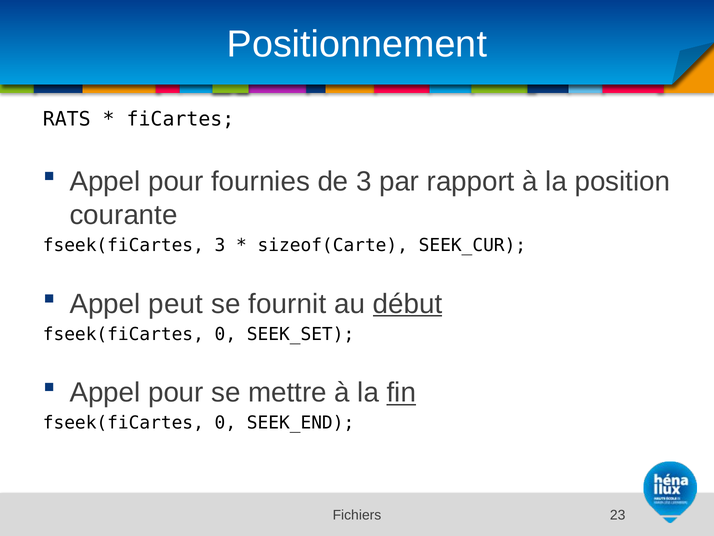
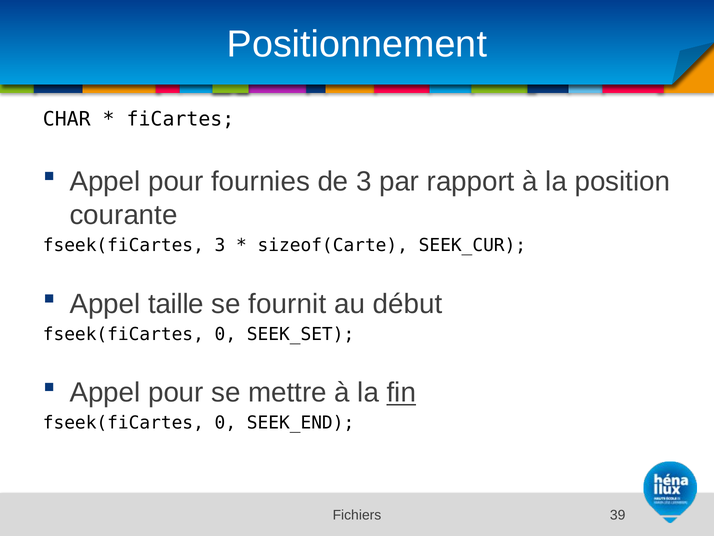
RATS: RATS -> CHAR
peut: peut -> taille
début underline: present -> none
23: 23 -> 39
